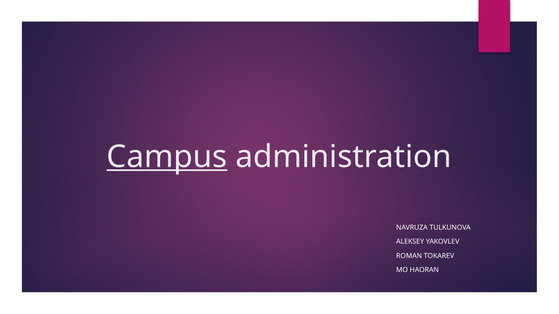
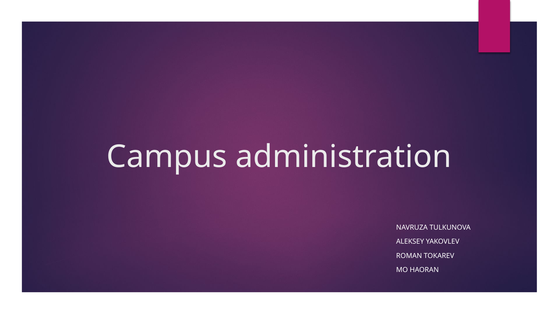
Campus underline: present -> none
